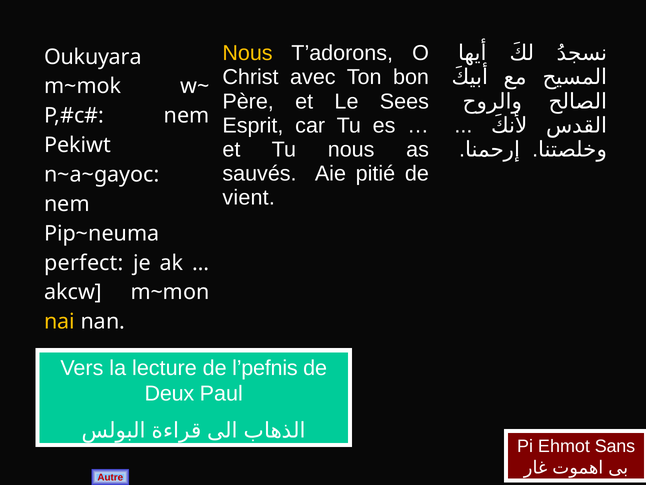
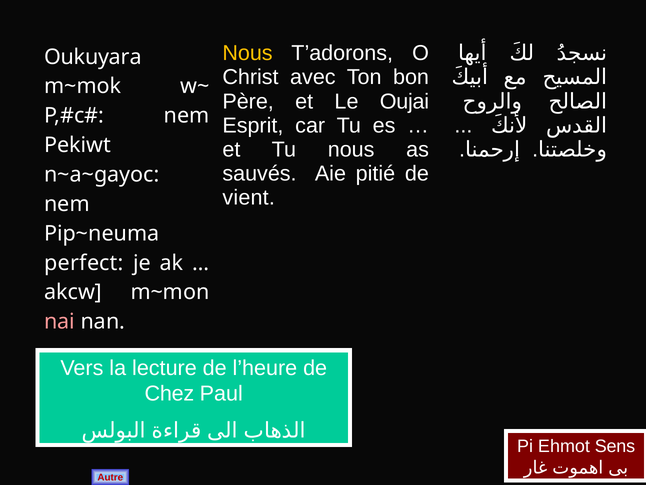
Sees: Sees -> Oujai
nai colour: yellow -> pink
l’pefnis: l’pefnis -> l’heure
Deux: Deux -> Chez
Sans: Sans -> Sens
